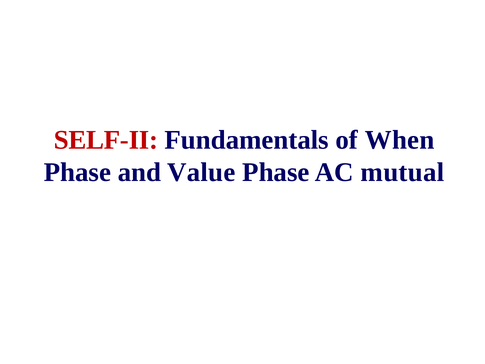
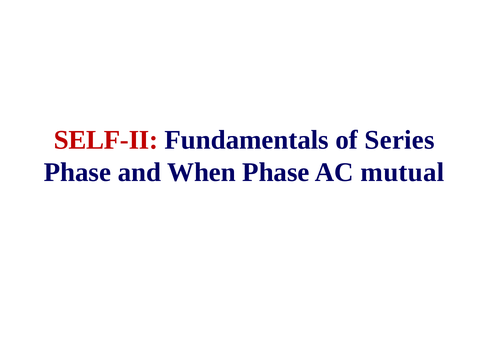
When: When -> Series
Value: Value -> When
